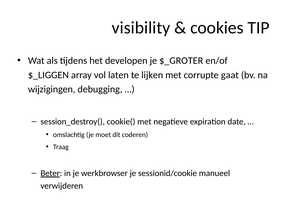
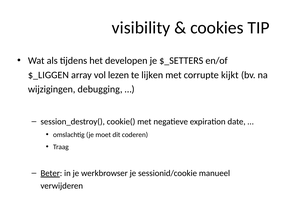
$_GROTER: $_GROTER -> $_SETTERS
laten: laten -> lezen
gaat: gaat -> kijkt
